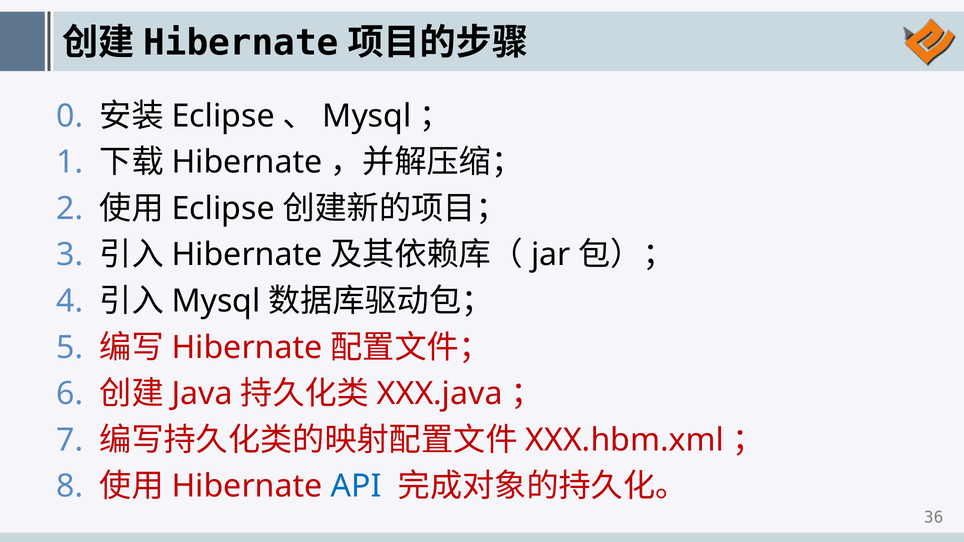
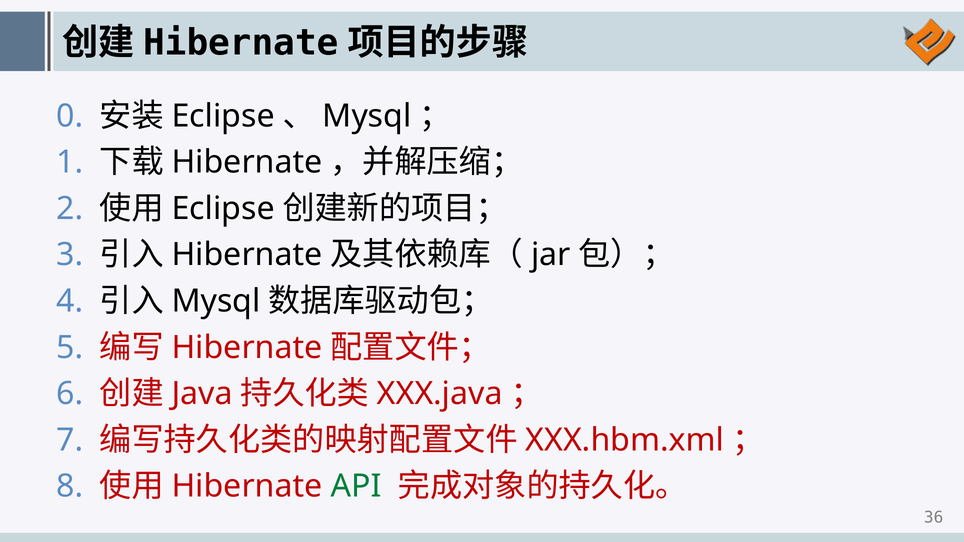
API colour: blue -> green
